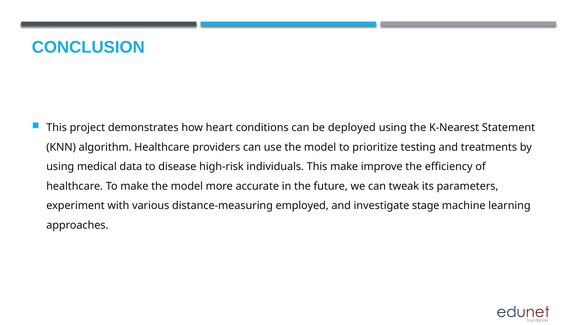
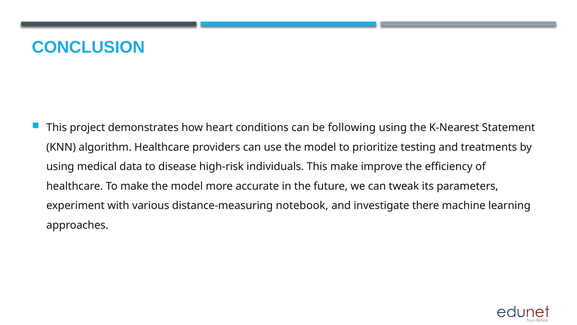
deployed: deployed -> following
employed: employed -> notebook
stage: stage -> there
